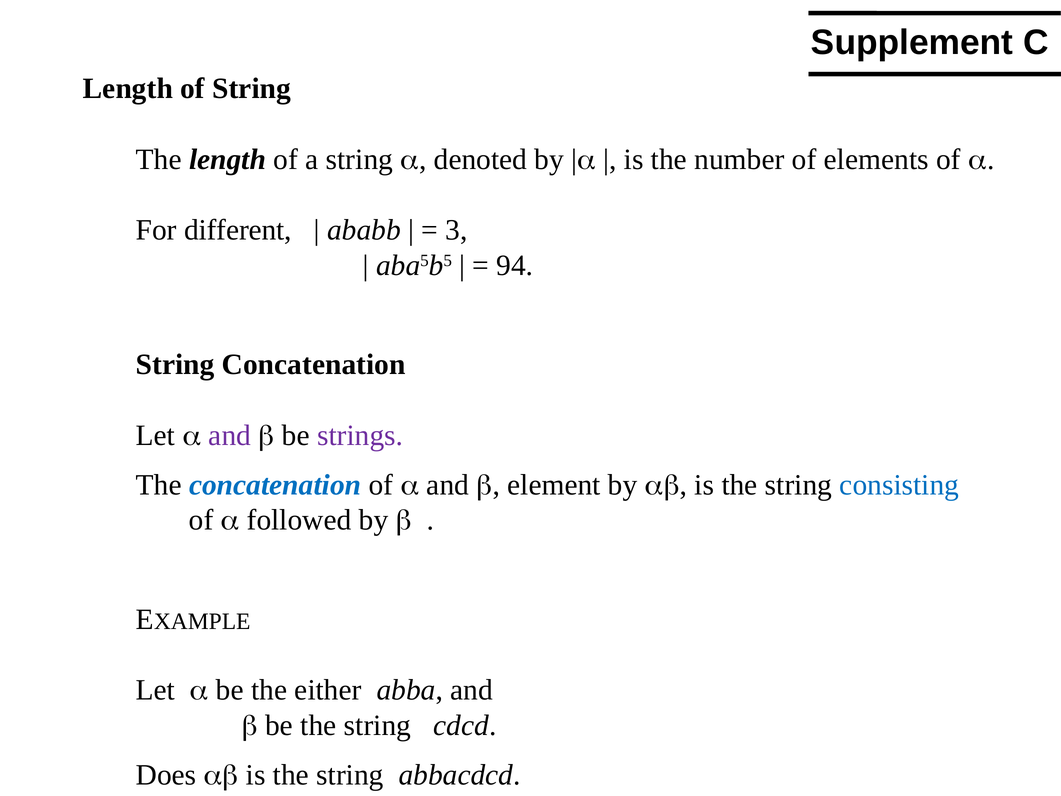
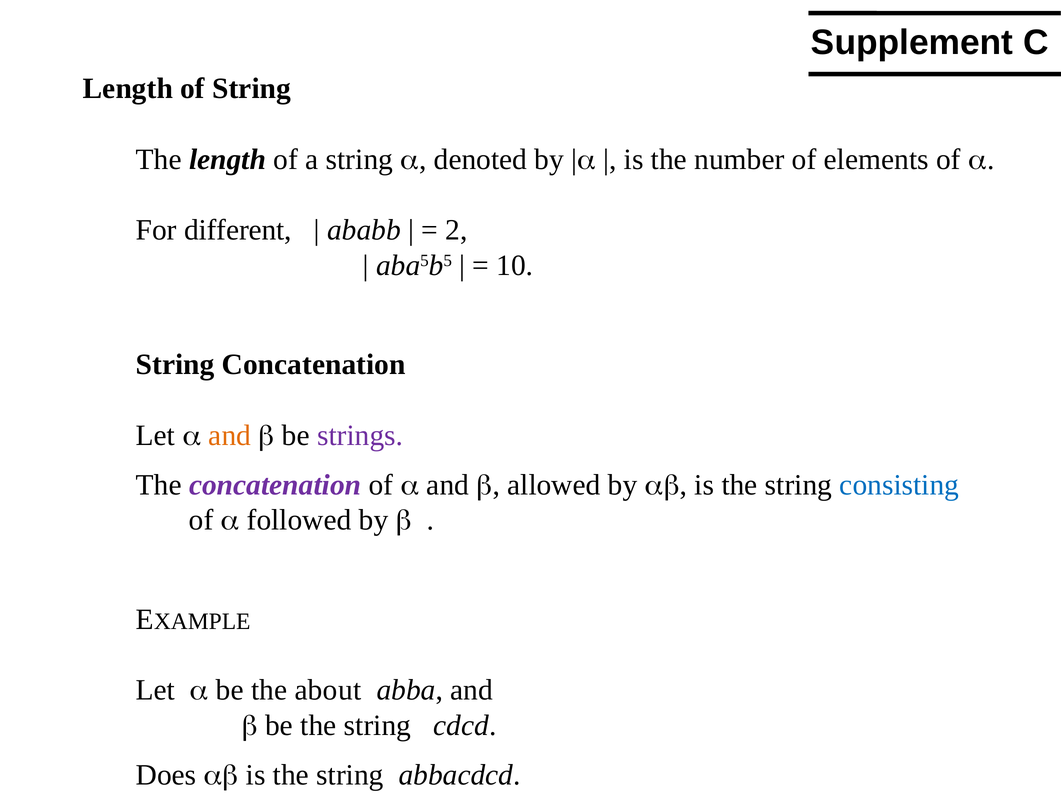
3: 3 -> 2
94: 94 -> 10
and at (230, 435) colour: purple -> orange
concatenation at (275, 485) colour: blue -> purple
element: element -> allowed
either: either -> about
